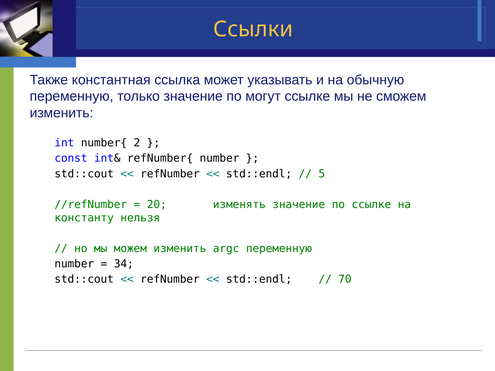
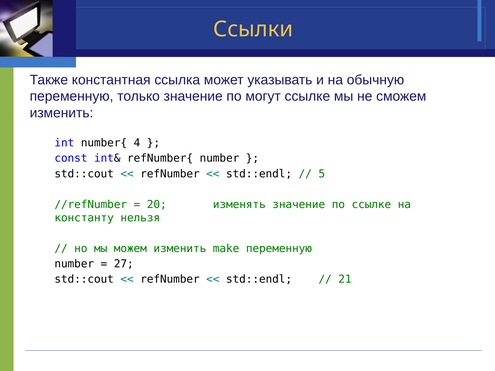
2: 2 -> 4
argc: argc -> make
34: 34 -> 27
70: 70 -> 21
